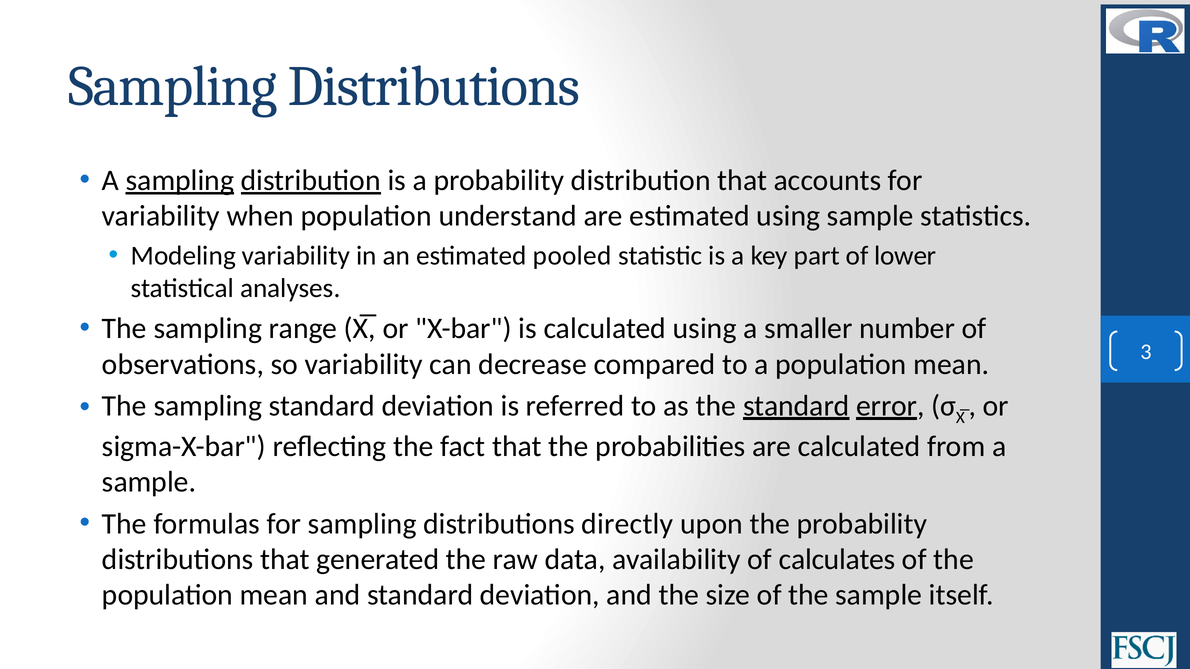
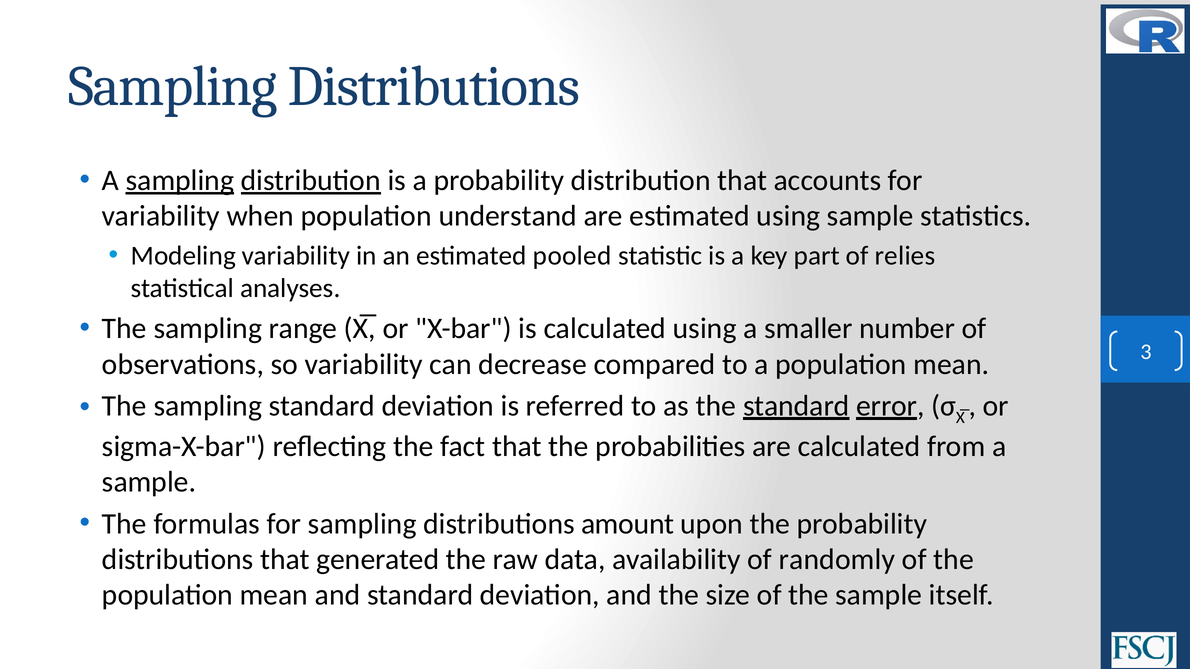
lower: lower -> relies
directly: directly -> amount
calculates: calculates -> randomly
